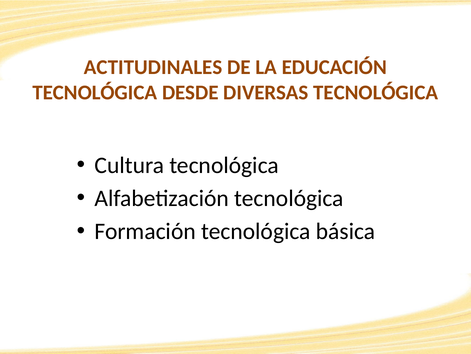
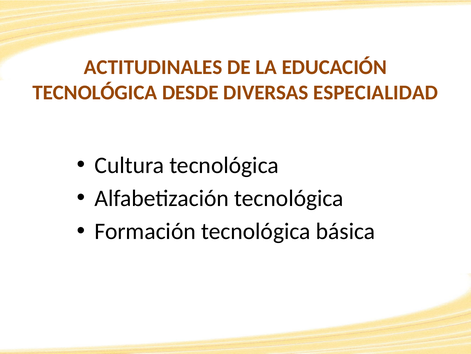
DIVERSAS TECNOLÓGICA: TECNOLÓGICA -> ESPECIALIDAD
